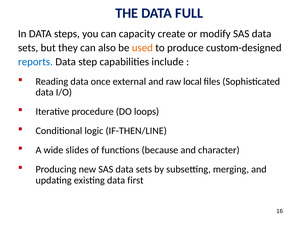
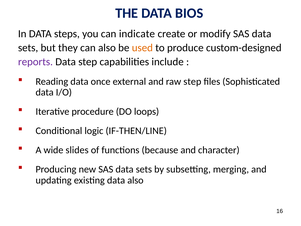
FULL: FULL -> BIOS
capacity: capacity -> indicate
reports colour: blue -> purple
raw local: local -> step
data first: first -> also
